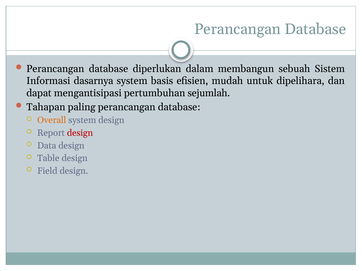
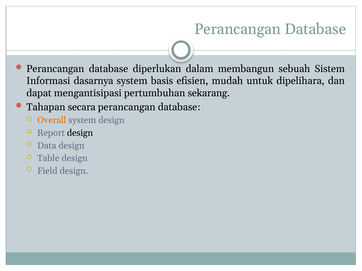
sejumlah: sejumlah -> sekarang
paling: paling -> secara
design at (80, 133) colour: red -> black
